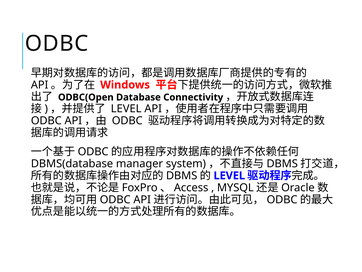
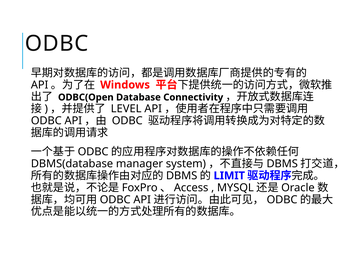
LEVEL at (229, 175): LEVEL -> LIMIT
